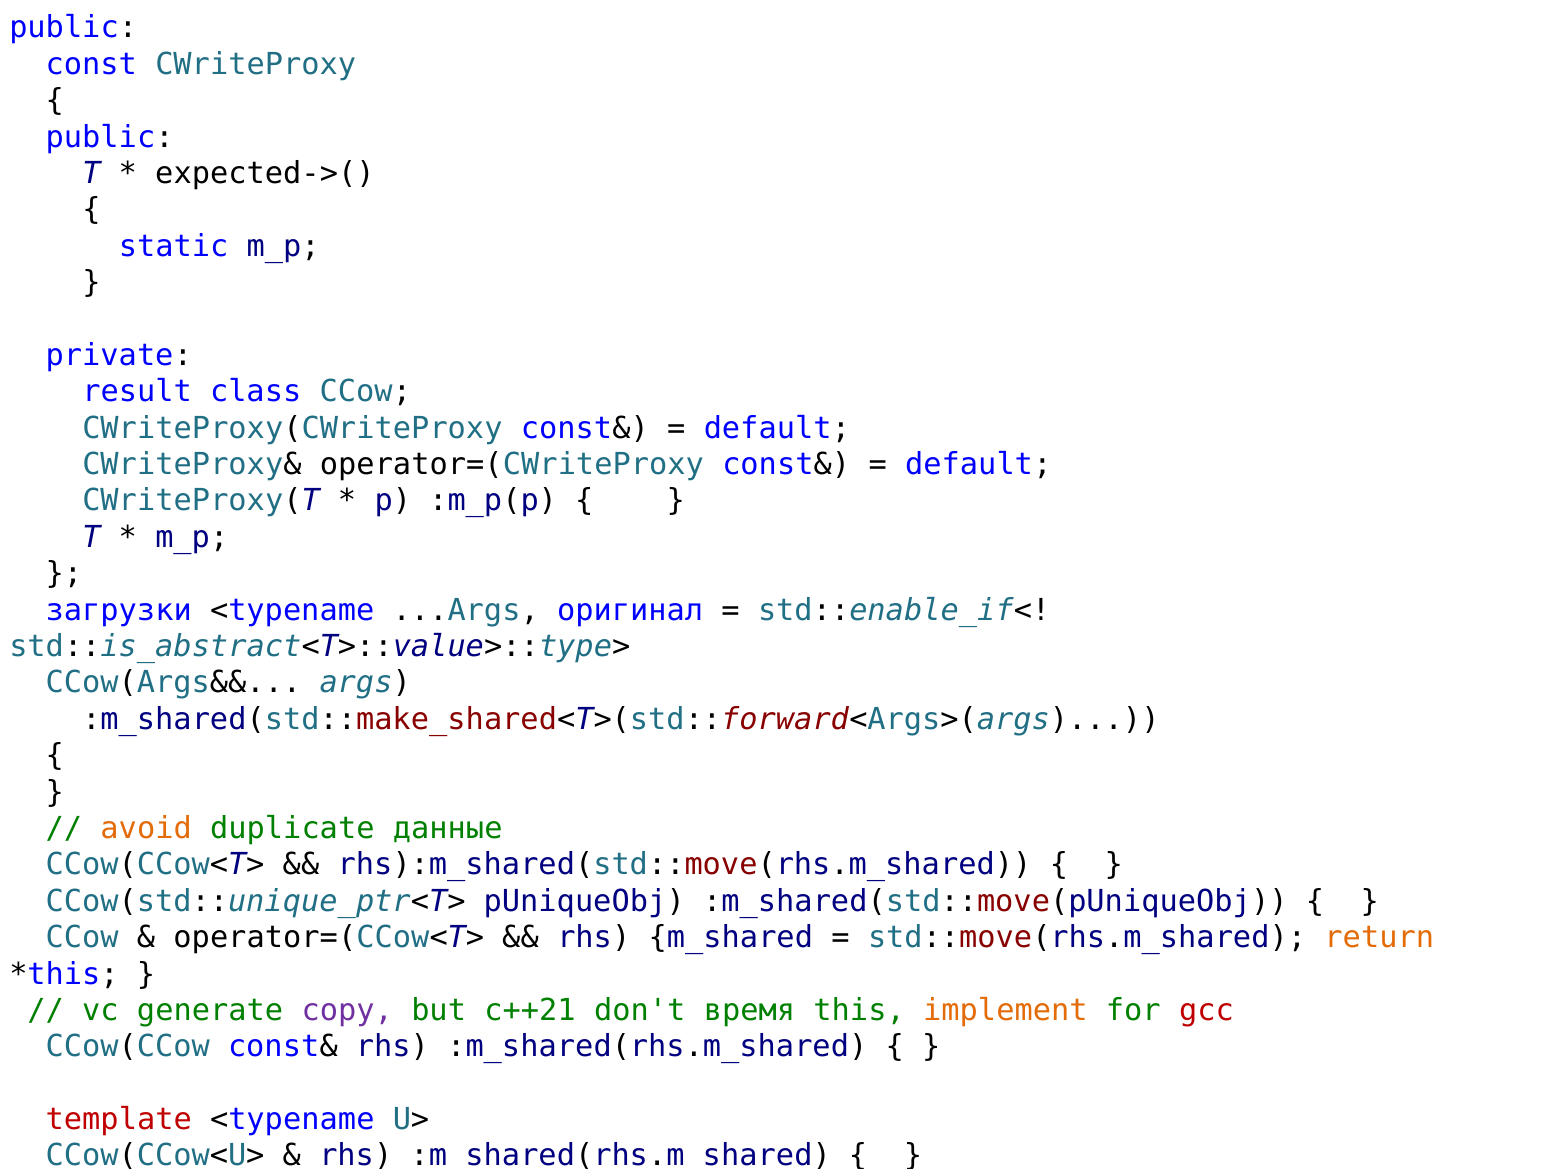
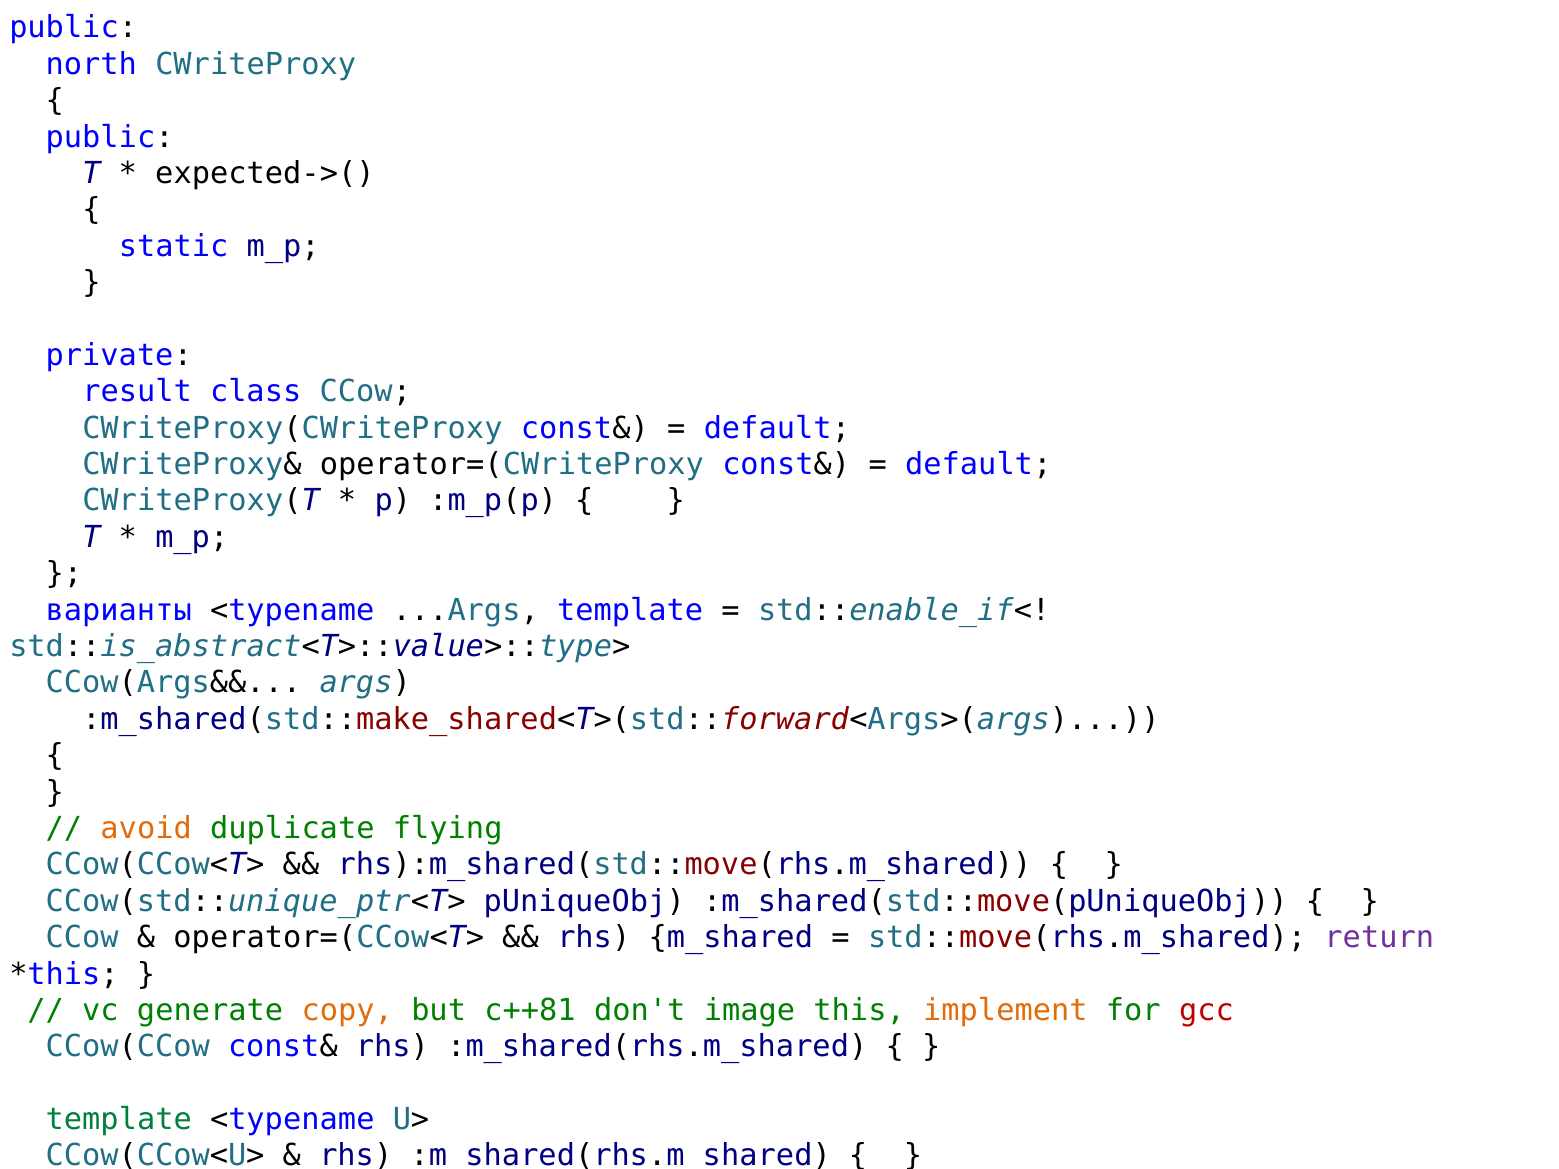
const: const -> north
загрузки: загрузки -> варианты
...Args оригинал: оригинал -> template
данные: данные -> flying
return colour: orange -> purple
copy colour: purple -> orange
c++21: c++21 -> c++81
время: время -> image
template at (119, 1120) colour: red -> green
